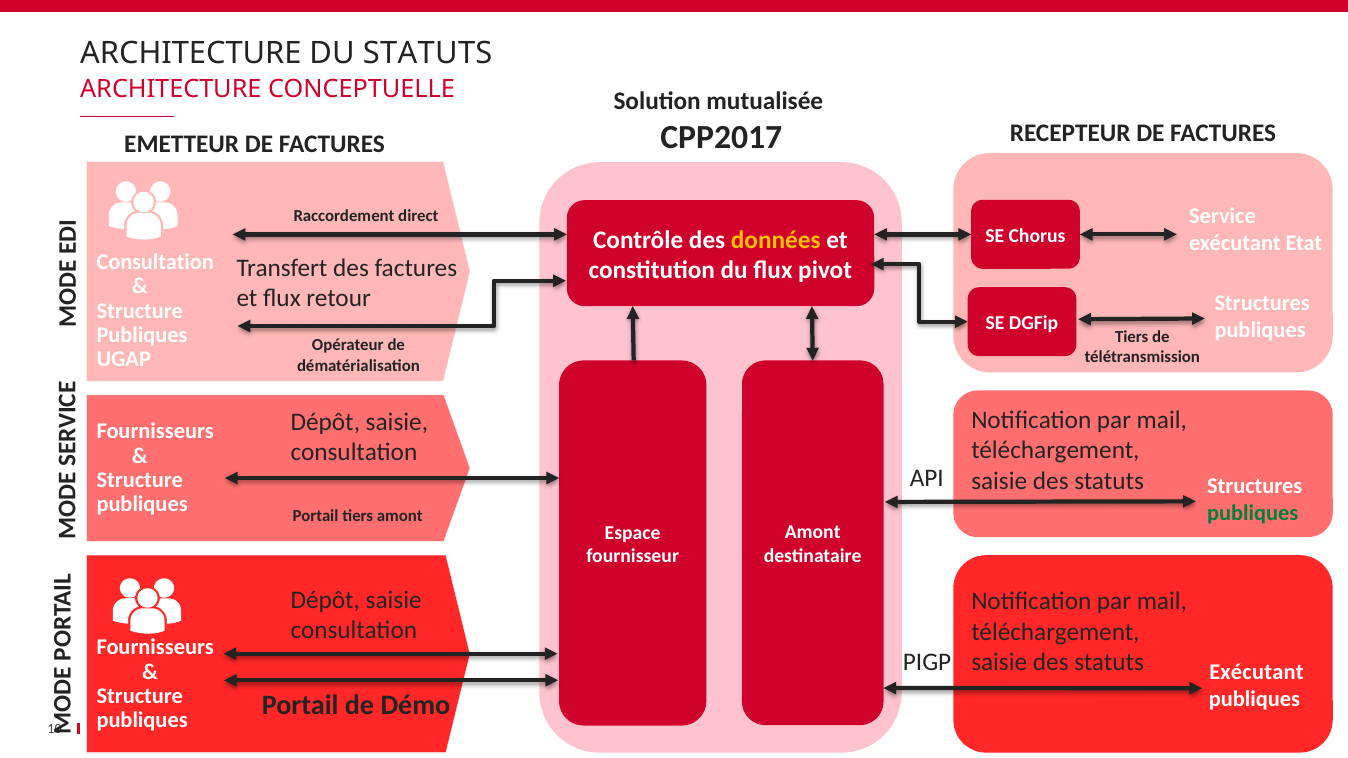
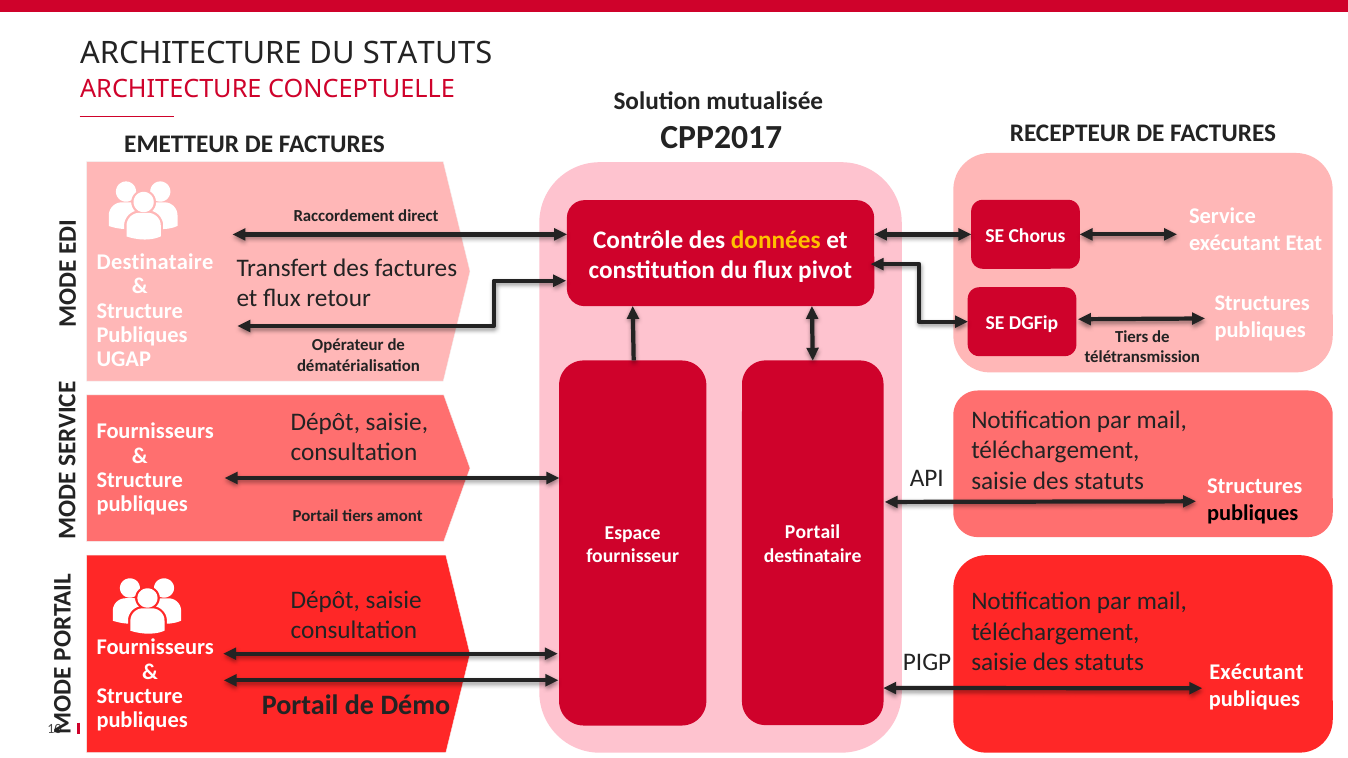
Consultation at (155, 262): Consultation -> Destinataire
publiques at (1253, 513) colour: green -> black
Amont at (813, 532): Amont -> Portail
